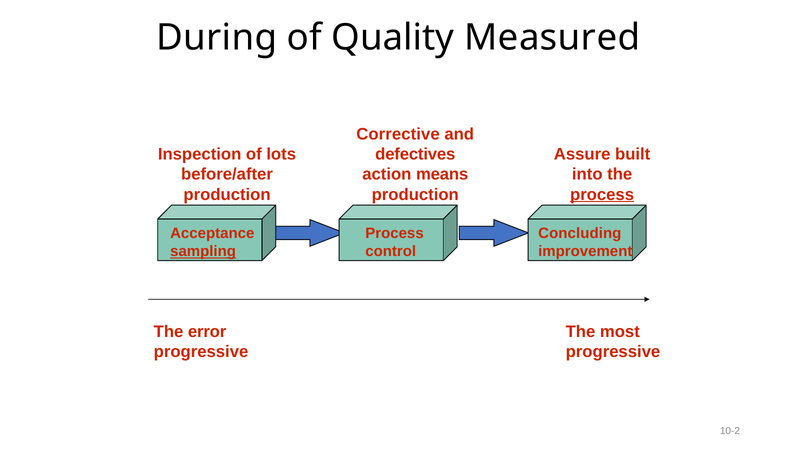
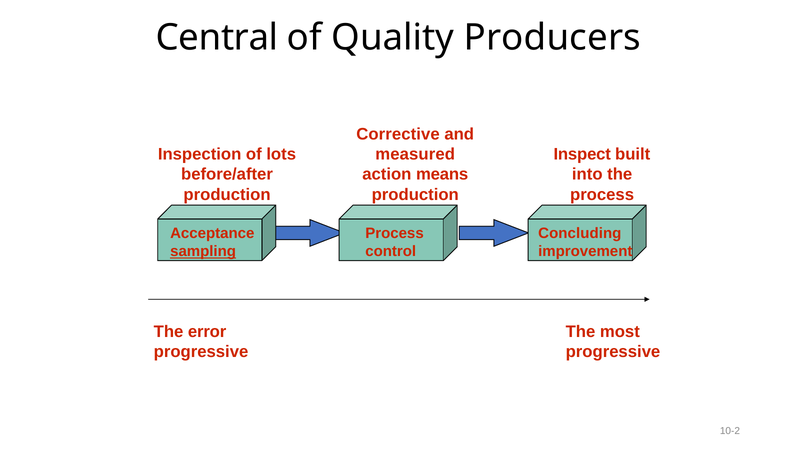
During: During -> Central
Measured: Measured -> Producers
defectives: defectives -> measured
Assure: Assure -> Inspect
process at (602, 194) underline: present -> none
